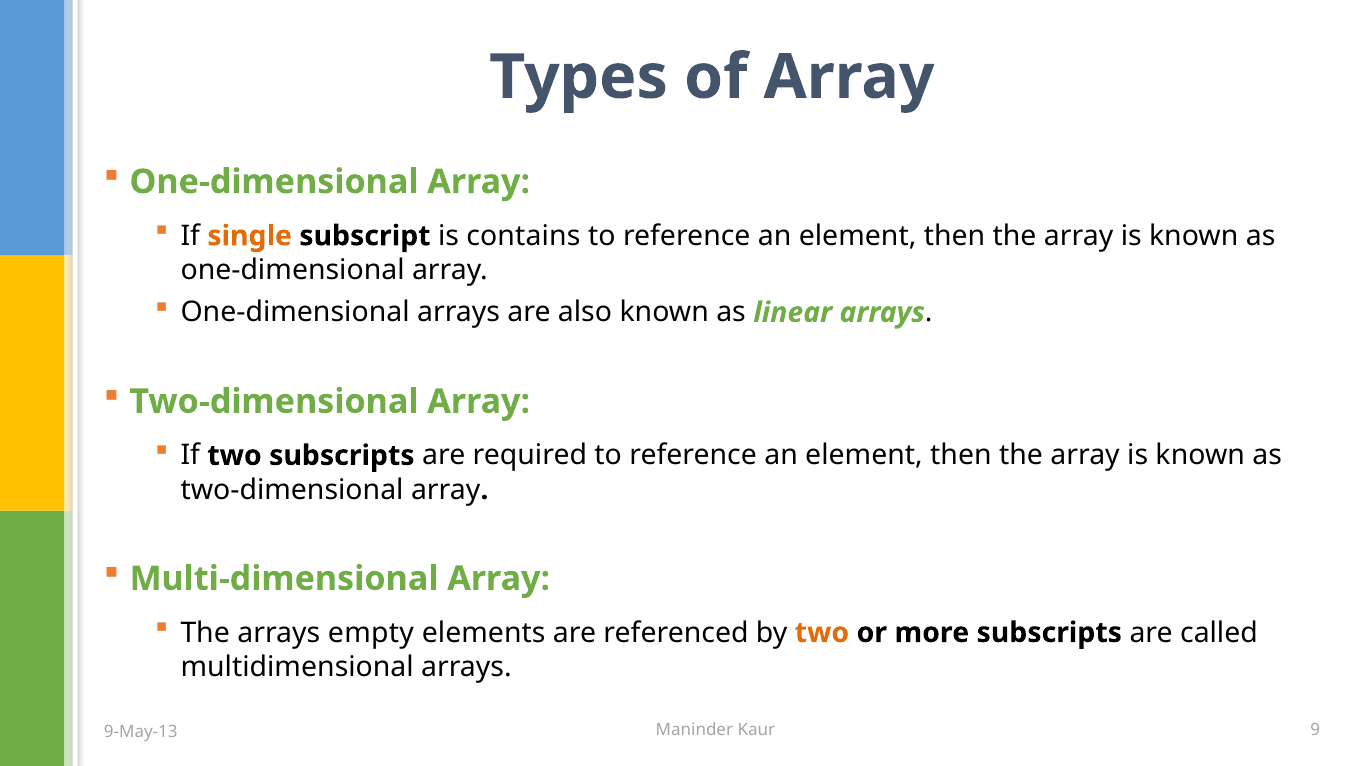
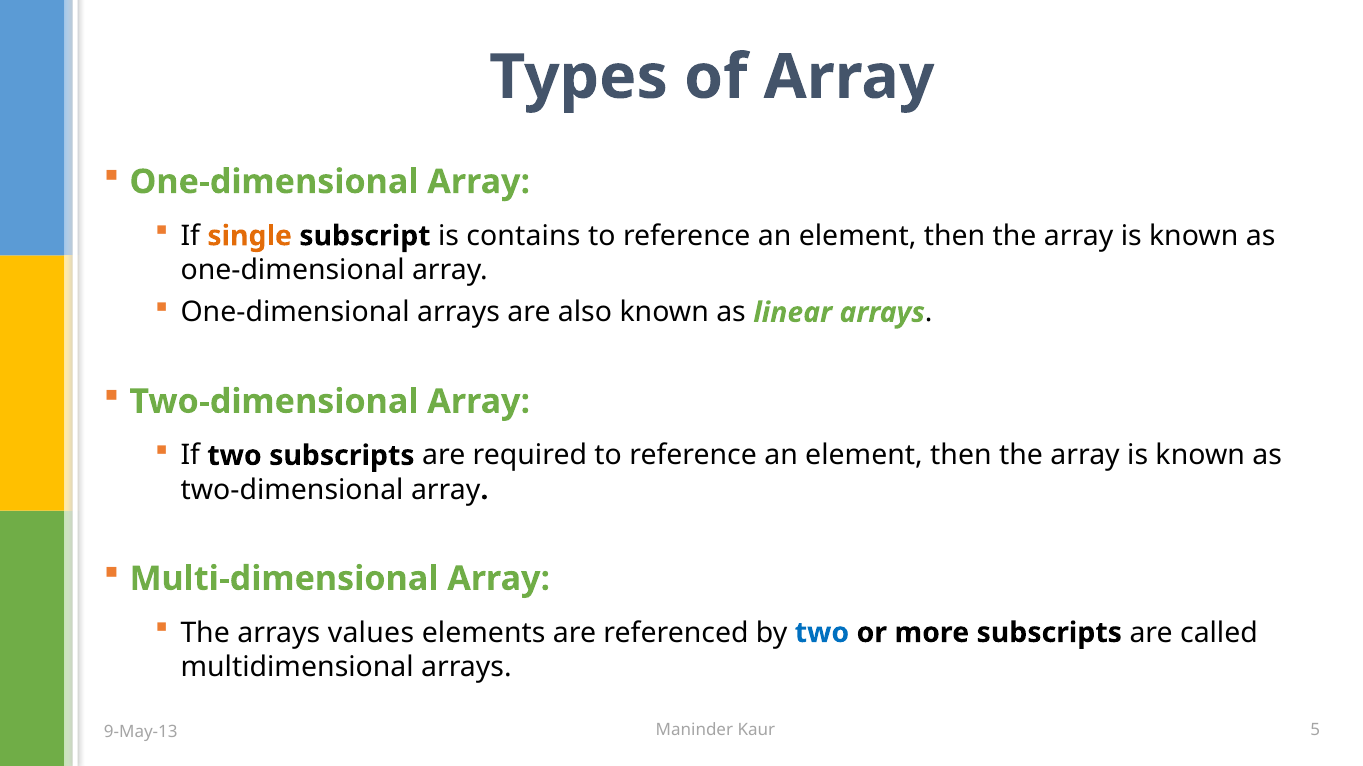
empty: empty -> values
two at (822, 633) colour: orange -> blue
9: 9 -> 5
